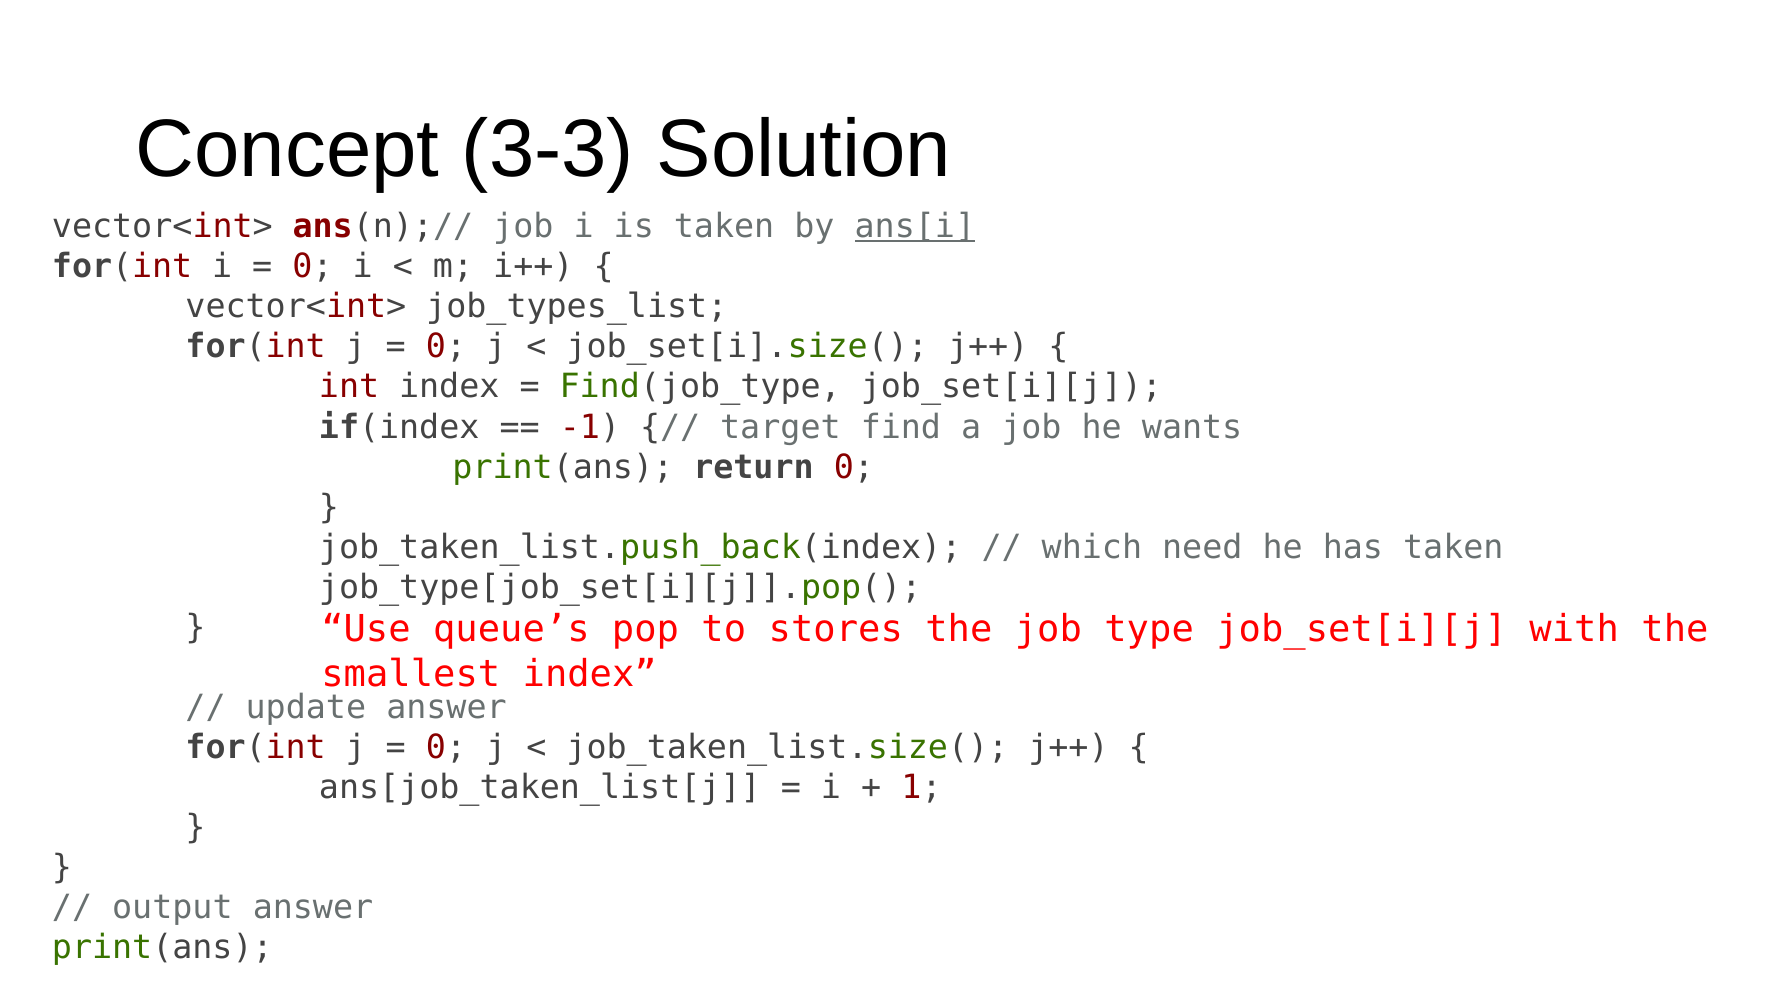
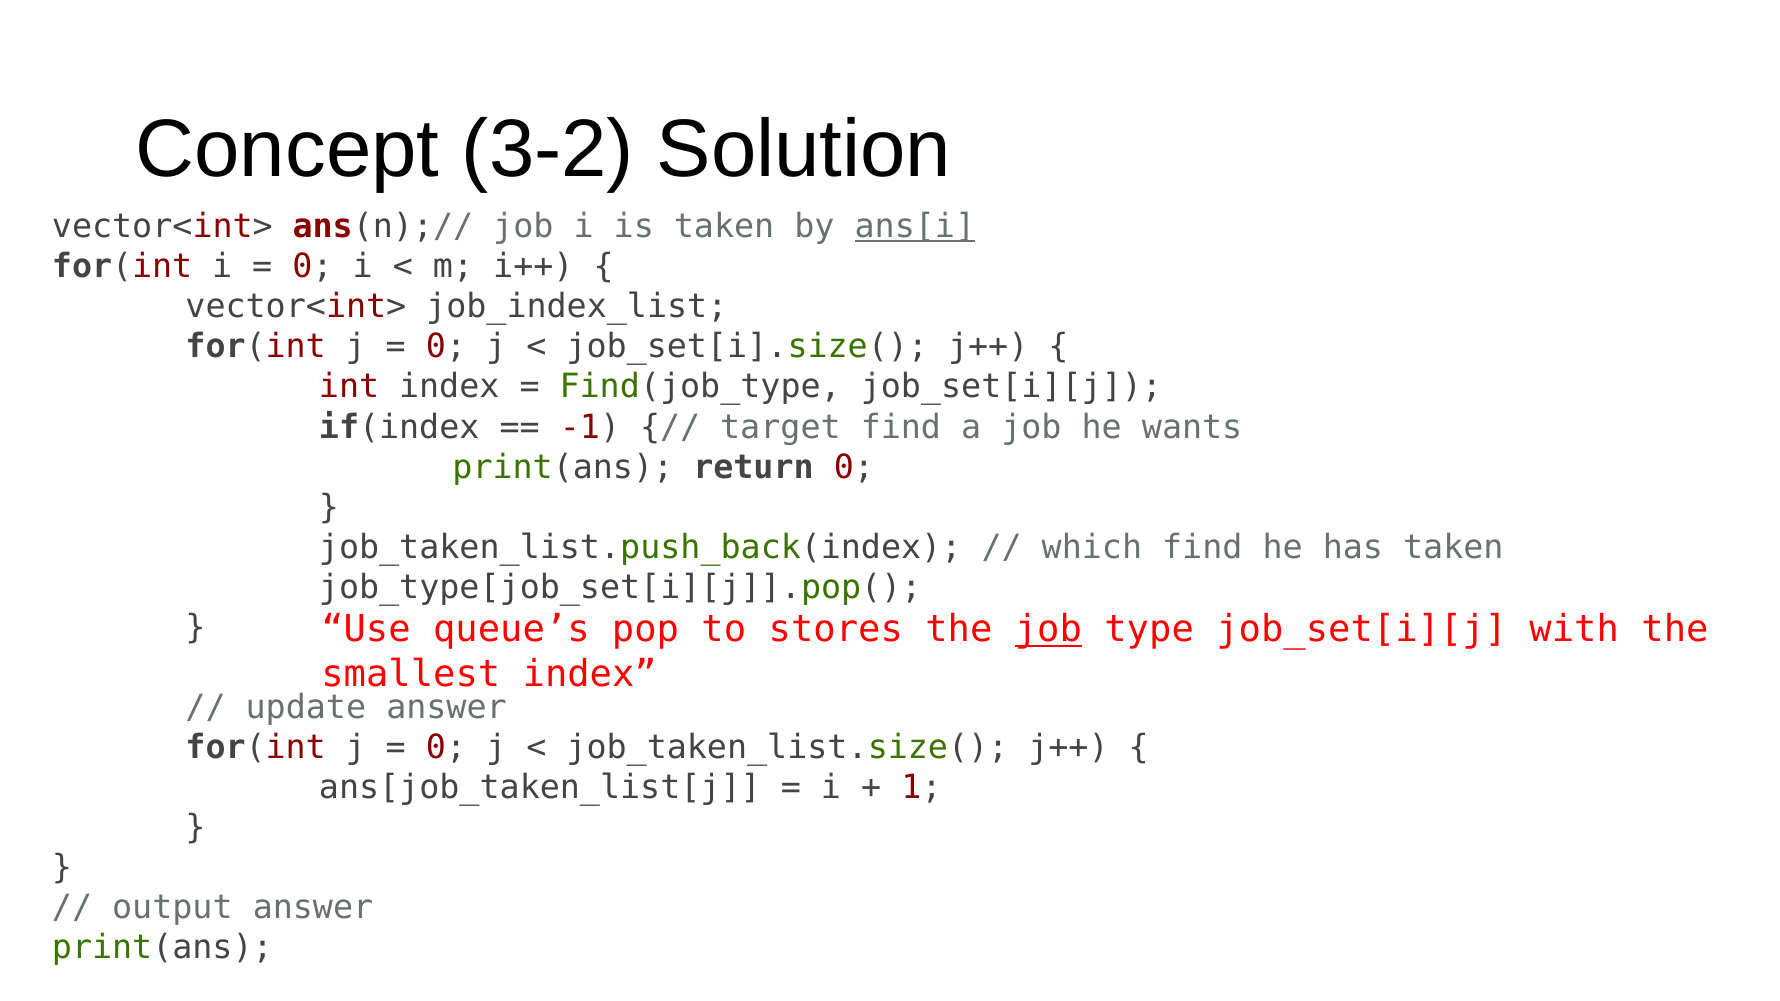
3-3: 3-3 -> 3-2
job_types_list: job_types_list -> job_index_list
which need: need -> find
job at (1048, 630) underline: none -> present
